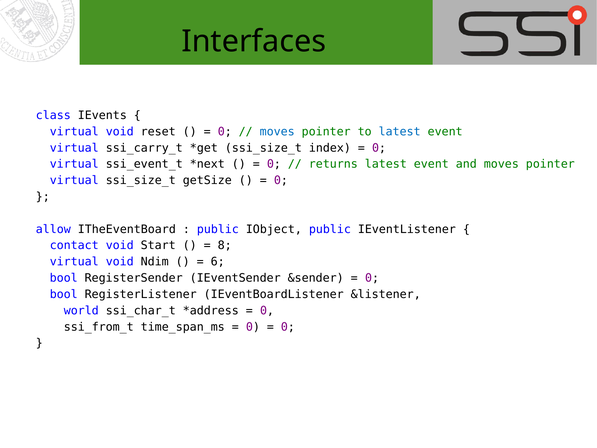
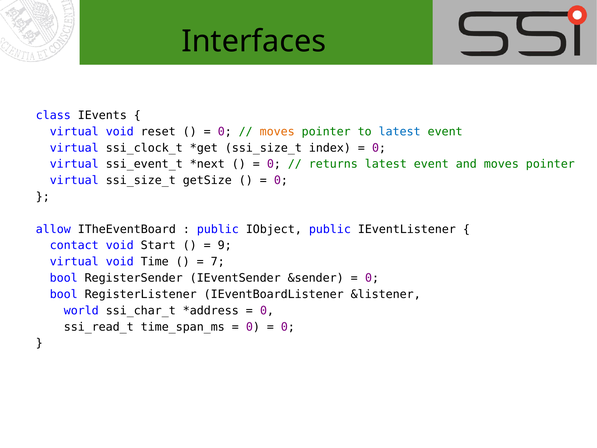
moves at (277, 132) colour: blue -> orange
ssi_carry_t: ssi_carry_t -> ssi_clock_t
8: 8 -> 9
Ndim: Ndim -> Time
6: 6 -> 7
ssi_from_t: ssi_from_t -> ssi_read_t
